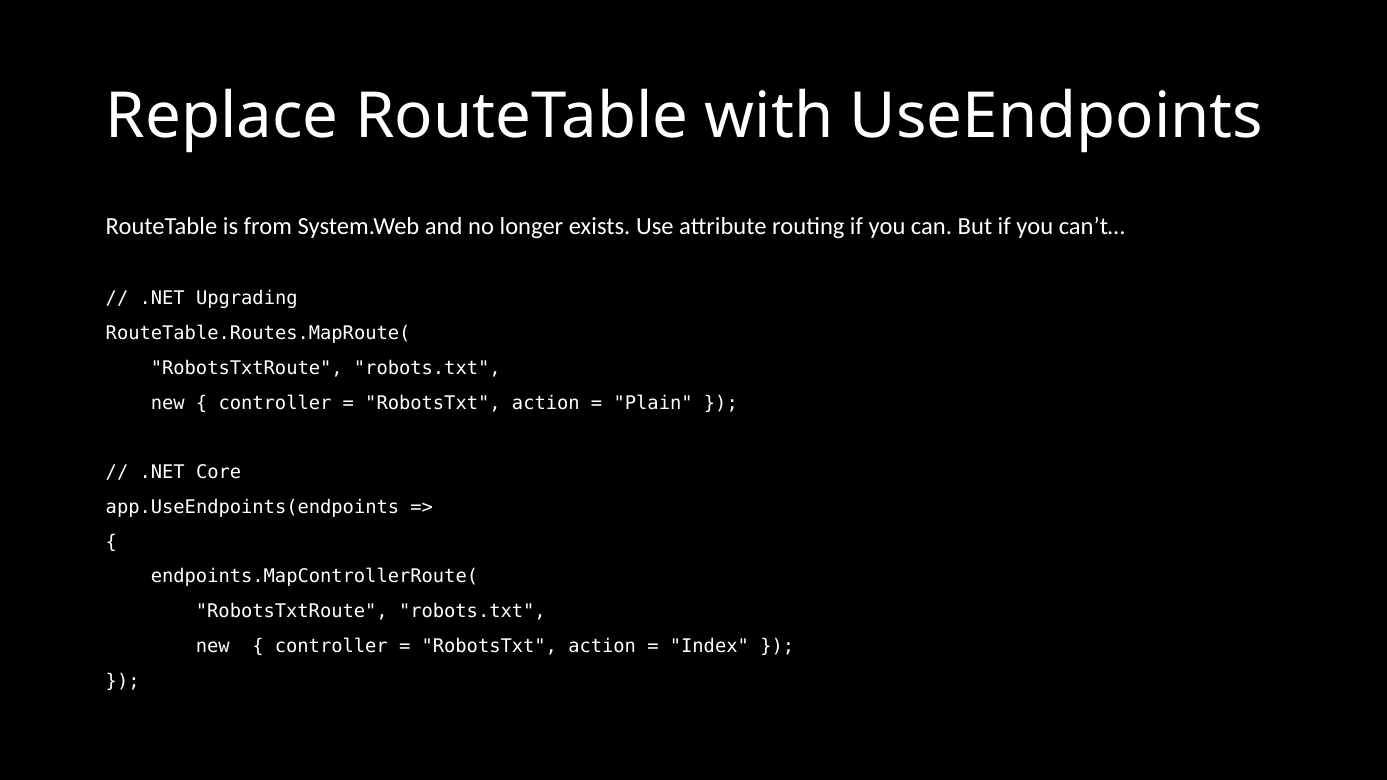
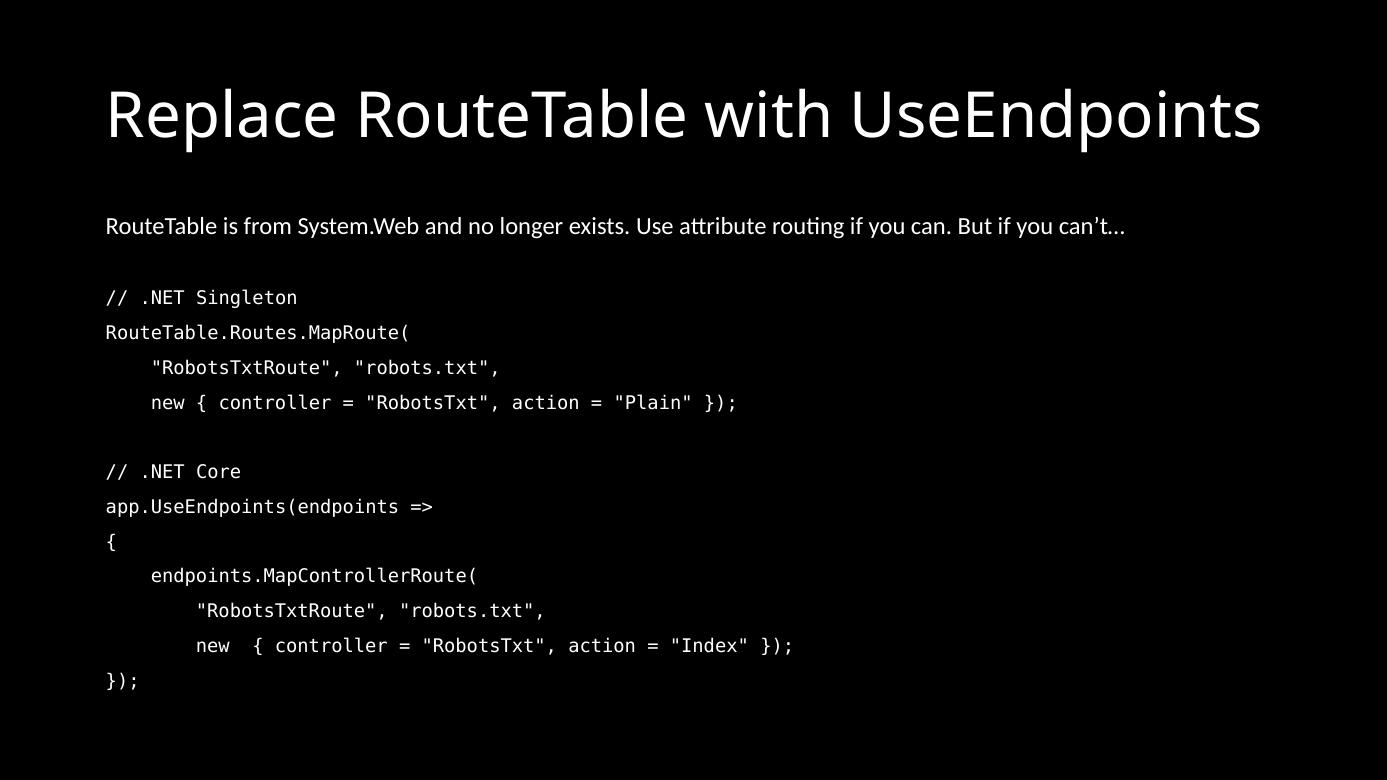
Upgrading: Upgrading -> Singleton
